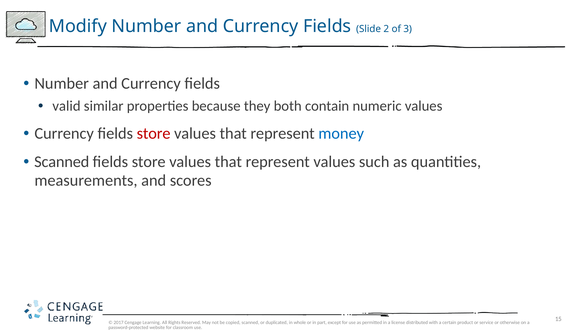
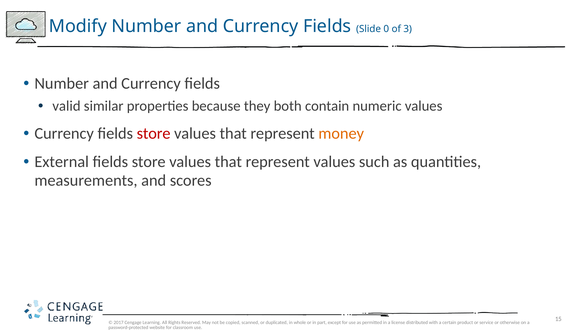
2: 2 -> 0
money colour: blue -> orange
Scanned at (62, 162): Scanned -> External
